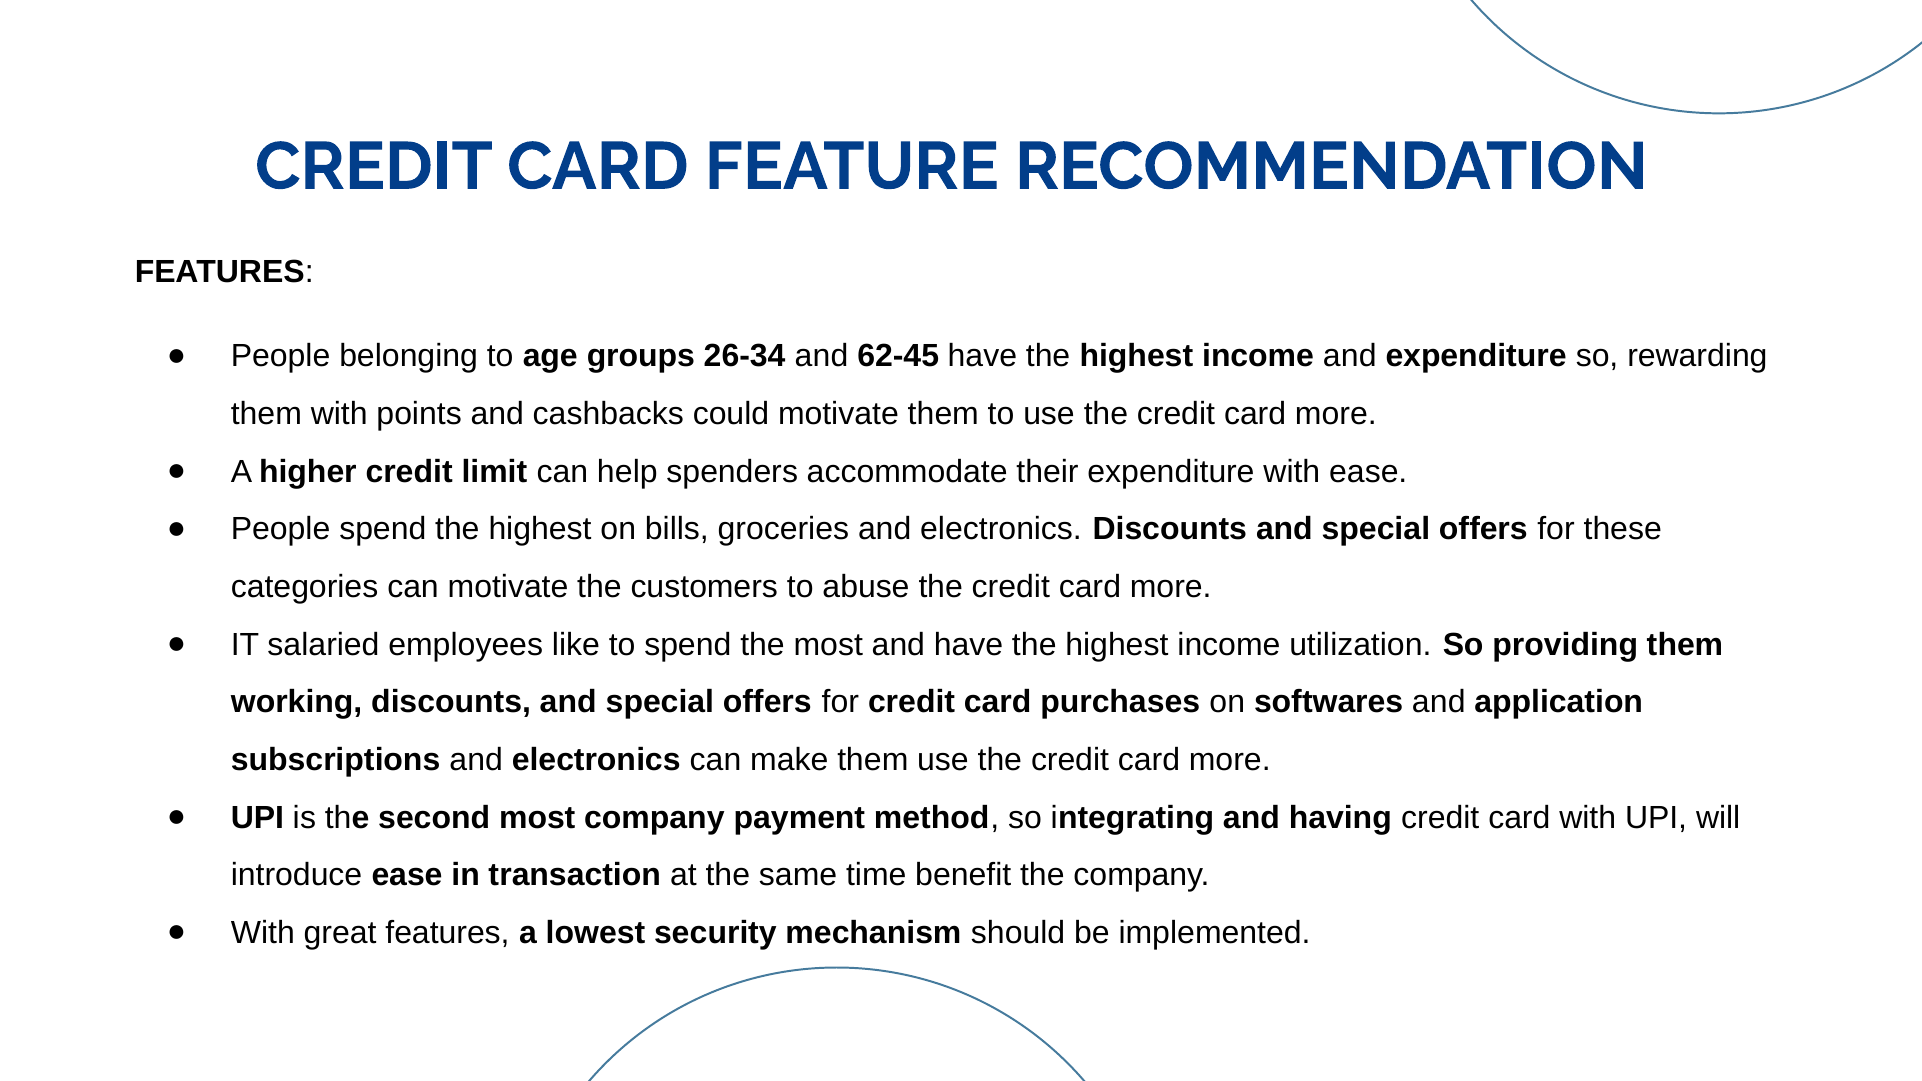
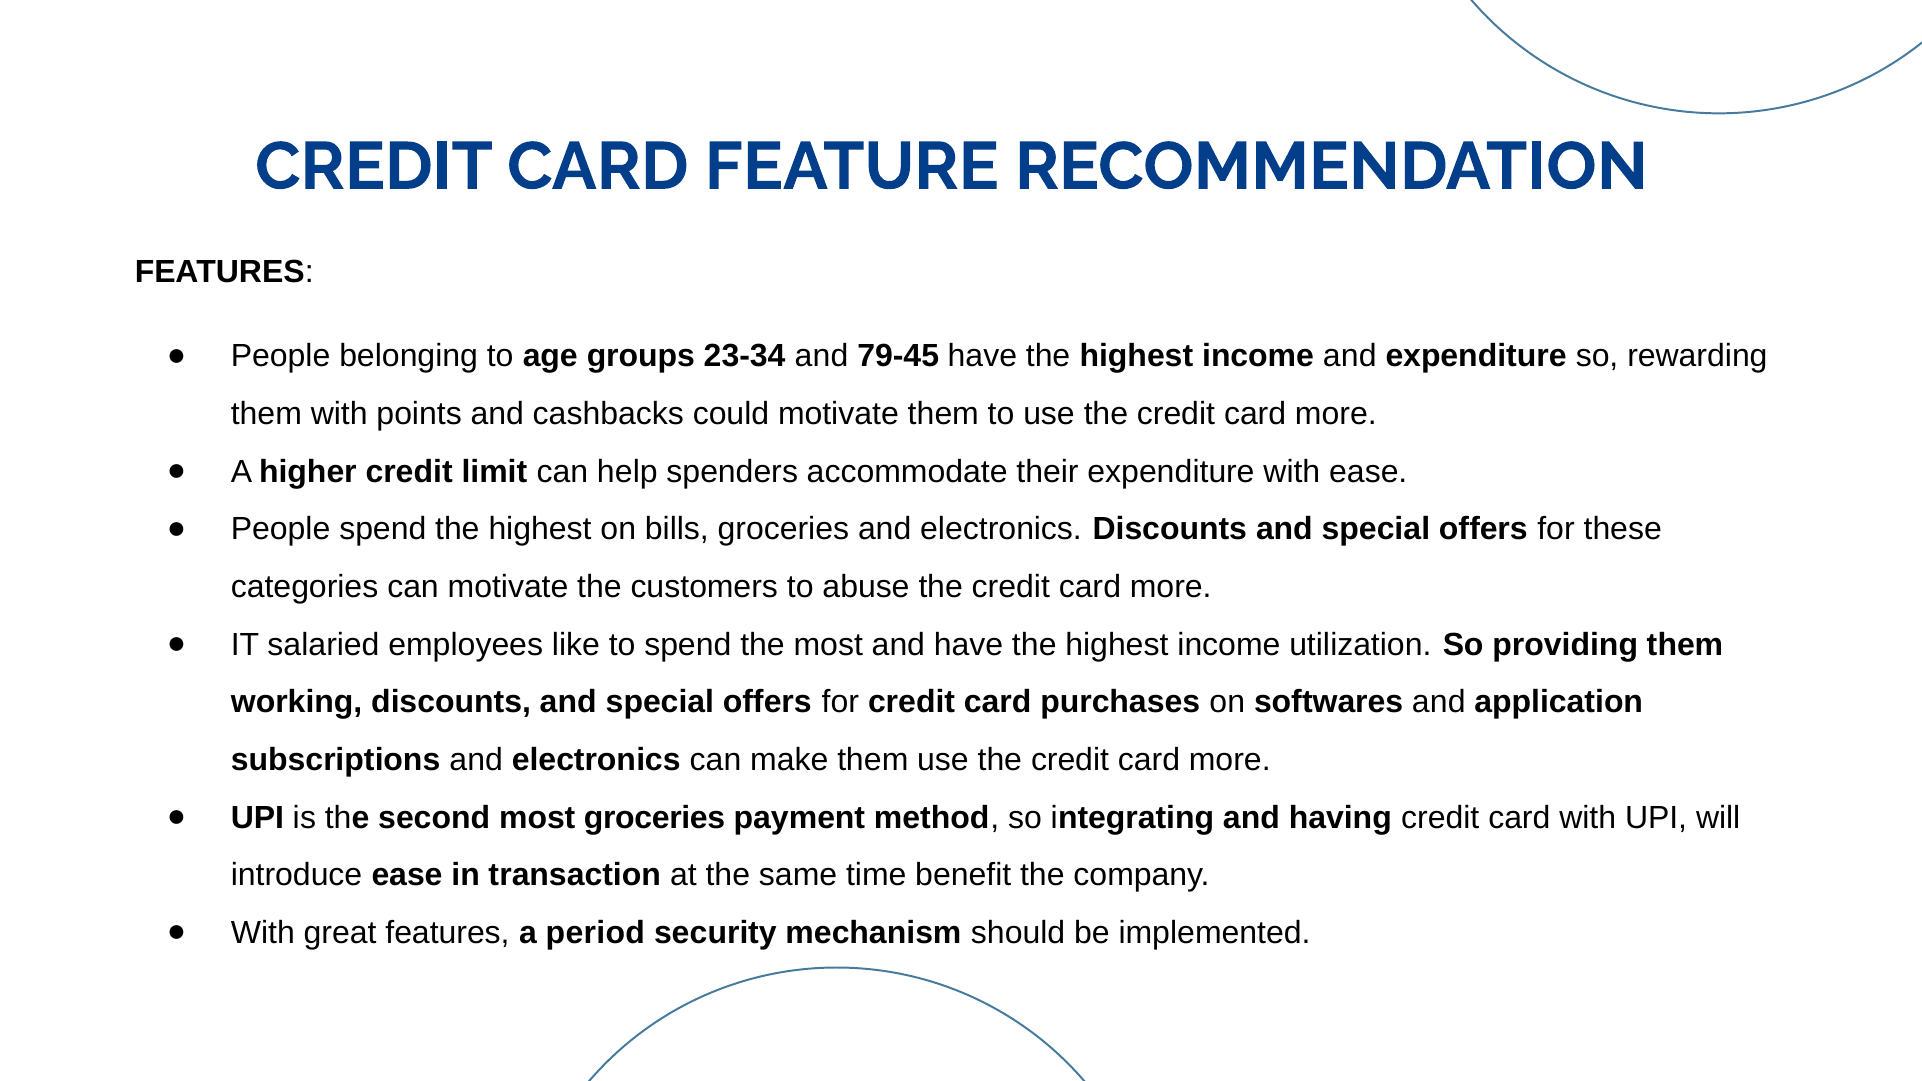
26-34: 26-34 -> 23-34
62-45: 62-45 -> 79-45
most company: company -> groceries
lowest: lowest -> period
